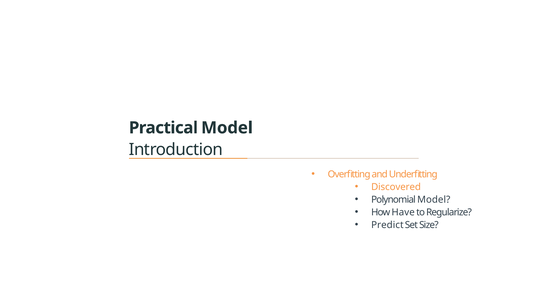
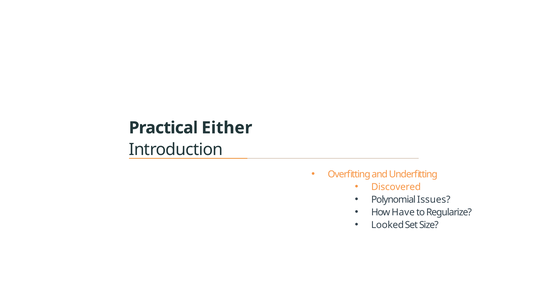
Practical Model: Model -> Either
Polynomial Model: Model -> Issues
Predict: Predict -> Looked
